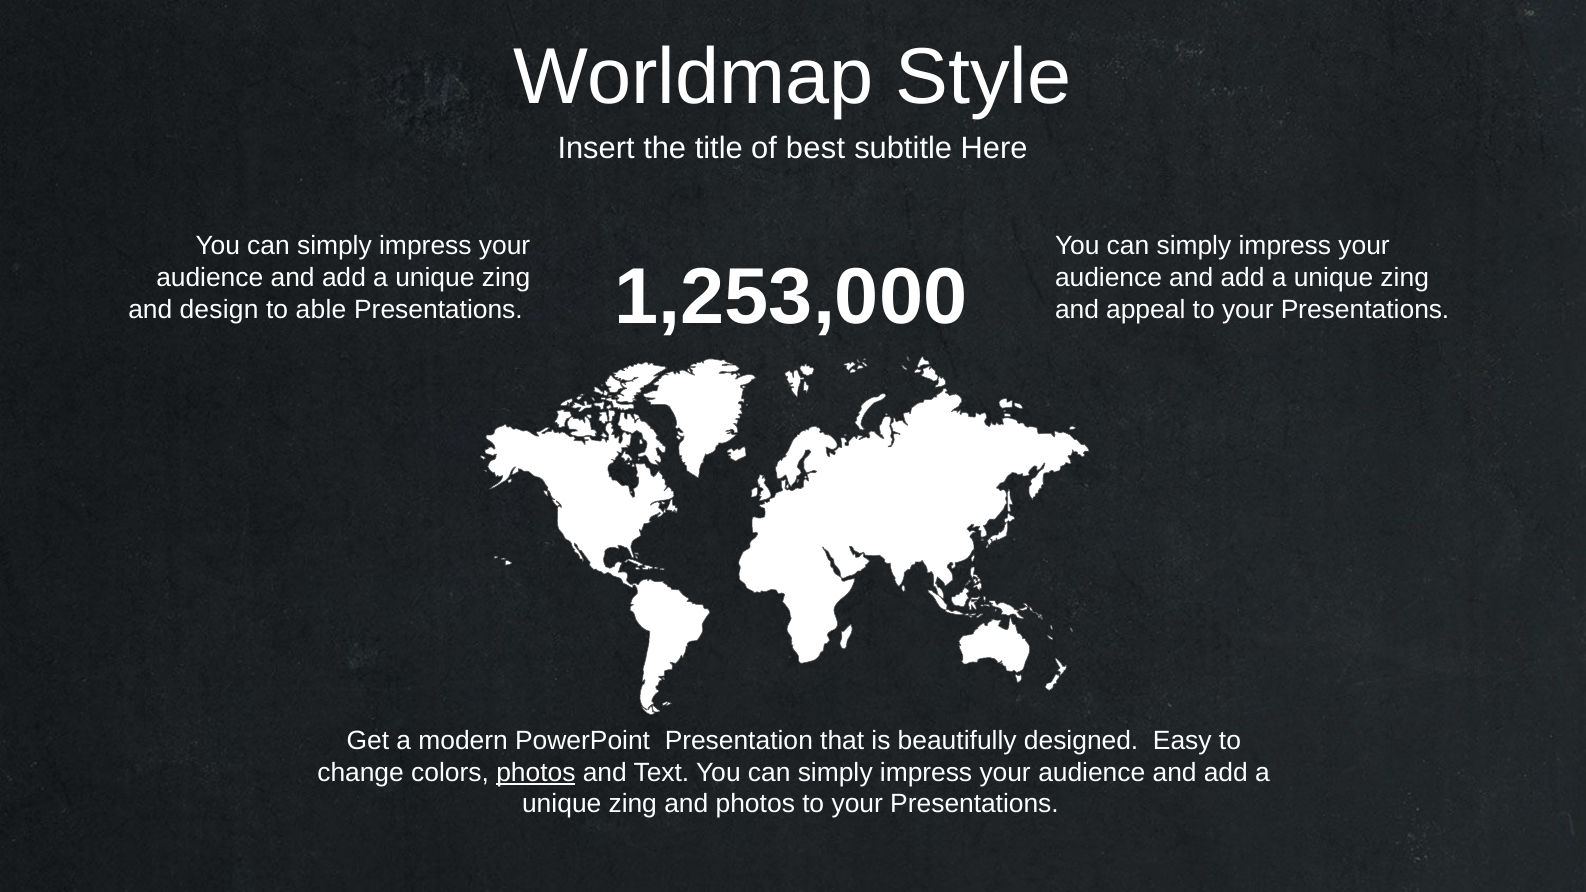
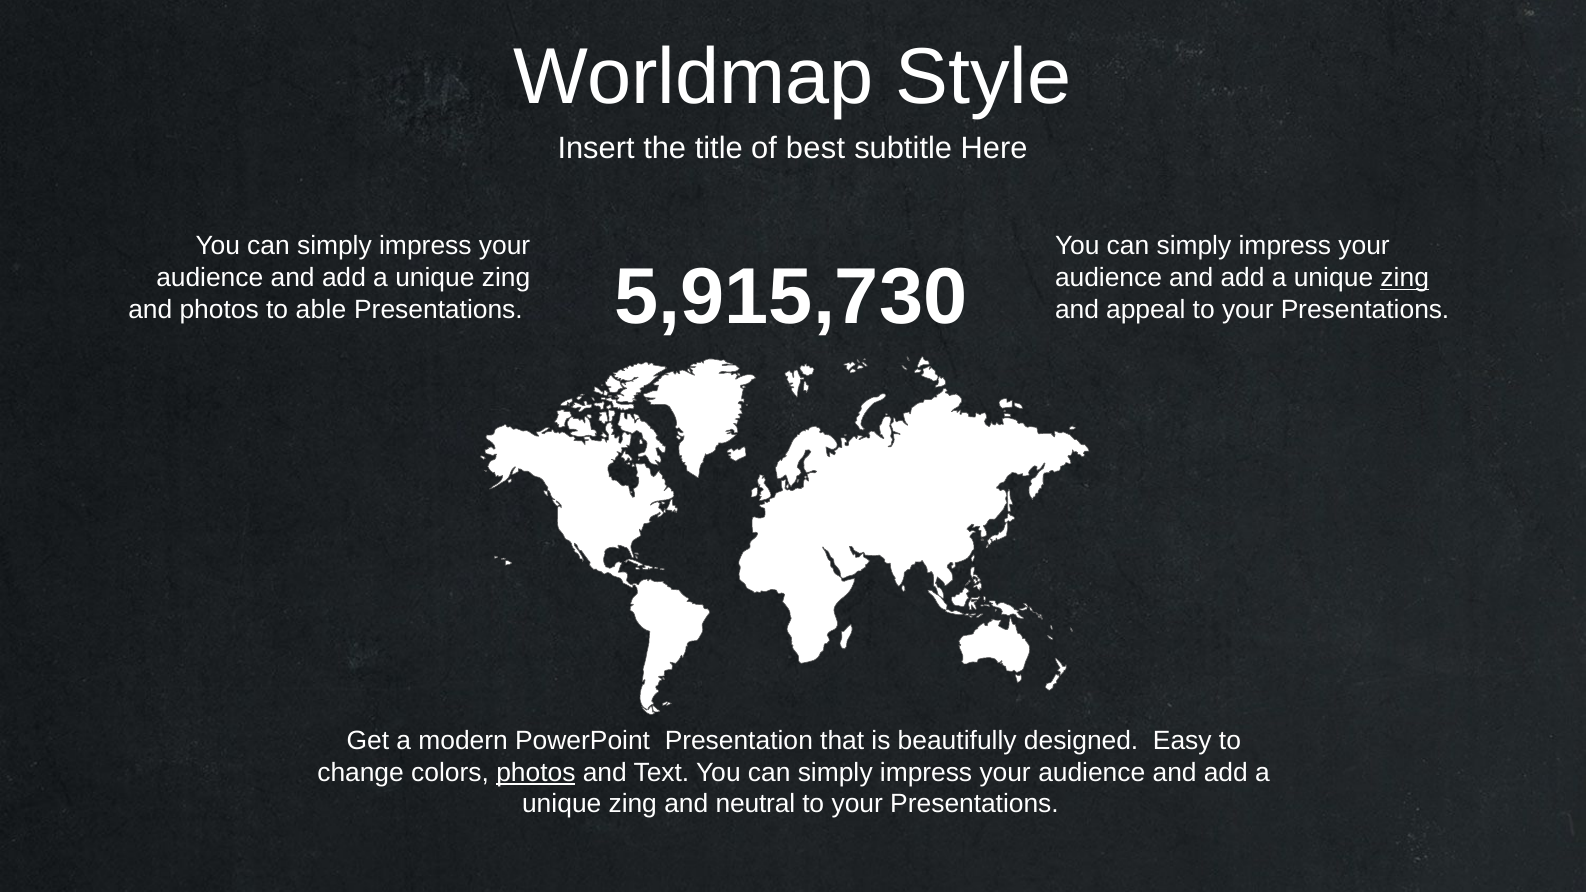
1,253,000: 1,253,000 -> 5,915,730
zing at (1405, 278) underline: none -> present
and design: design -> photos
and photos: photos -> neutral
